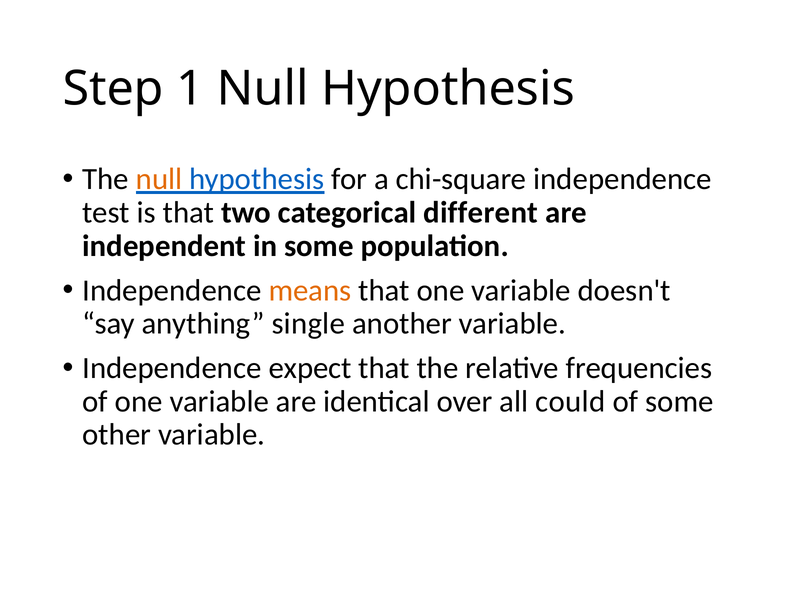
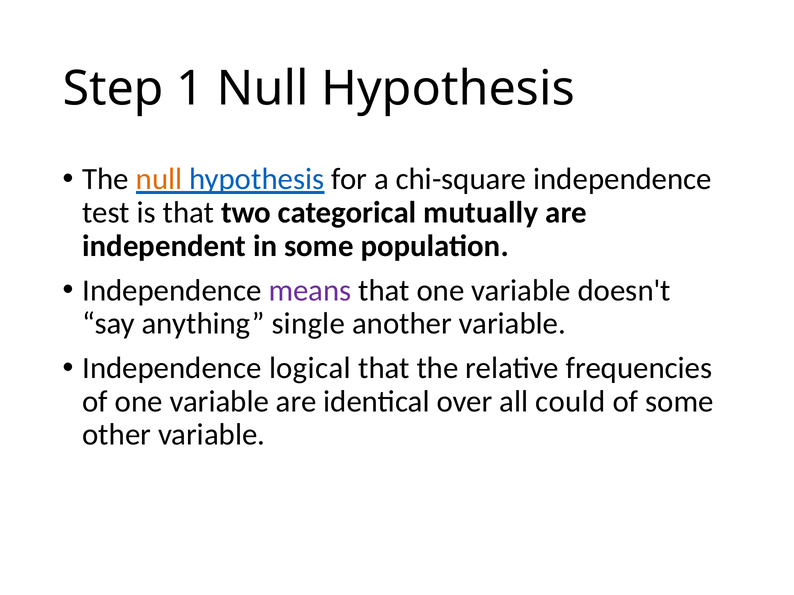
different: different -> mutually
means colour: orange -> purple
expect: expect -> logical
